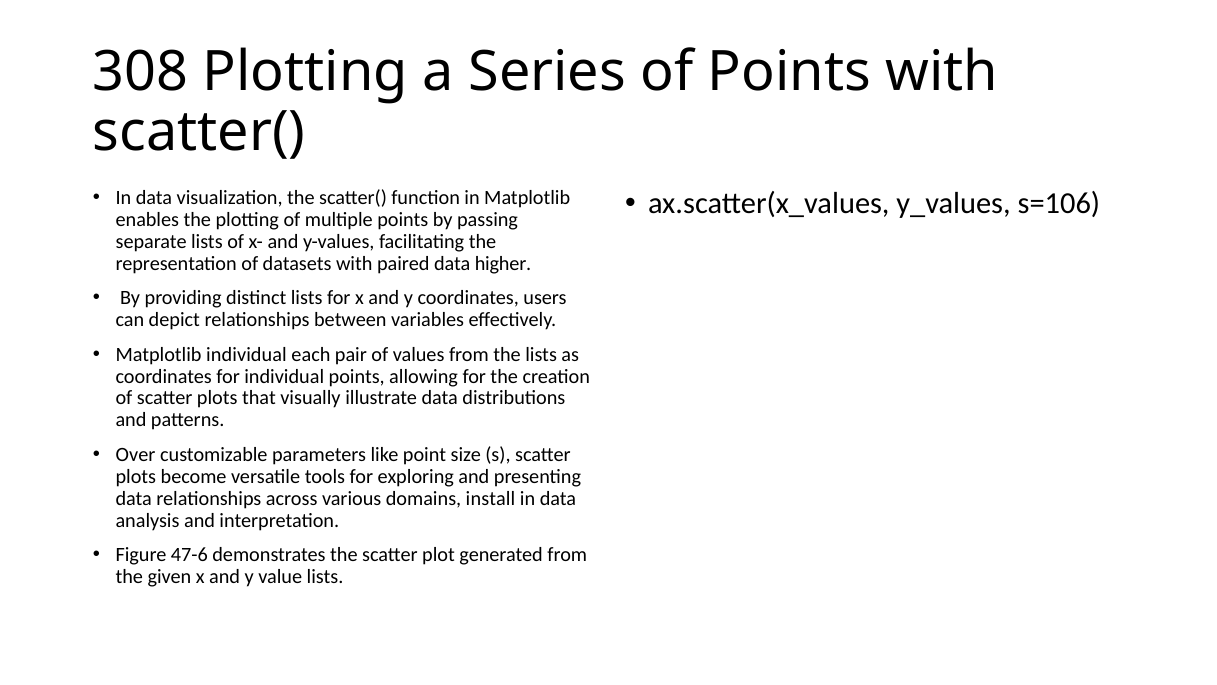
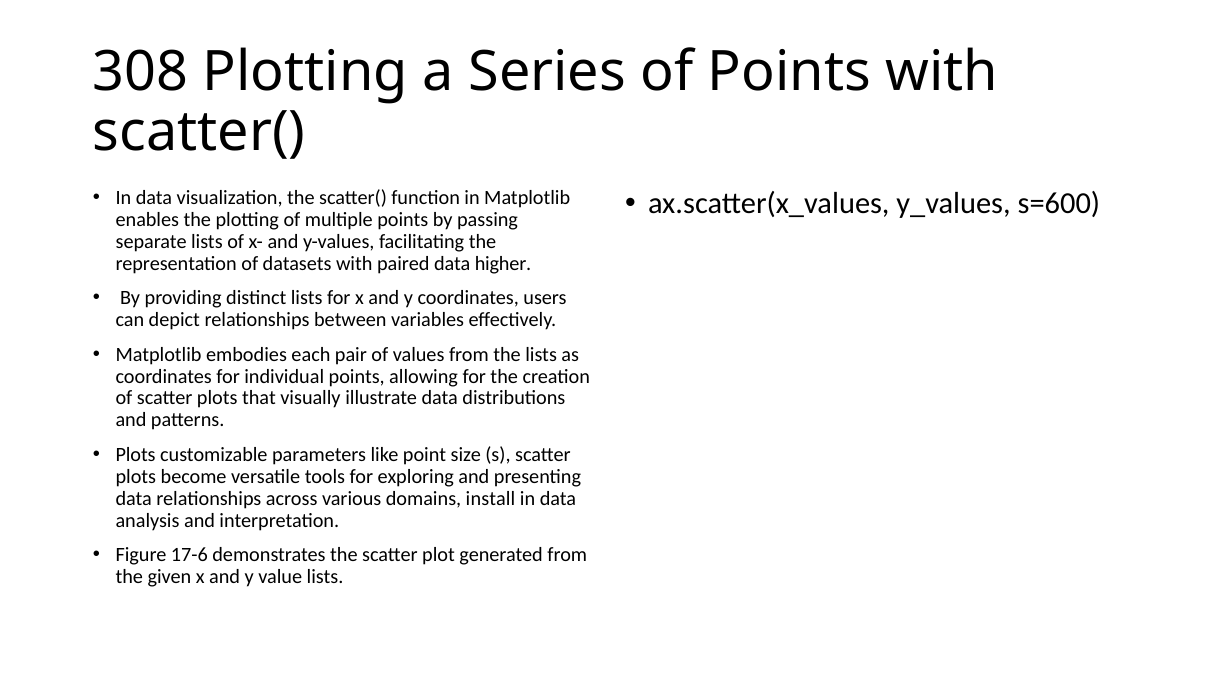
s=106: s=106 -> s=600
Matplotlib individual: individual -> embodies
Over at (136, 454): Over -> Plots
47-6: 47-6 -> 17-6
